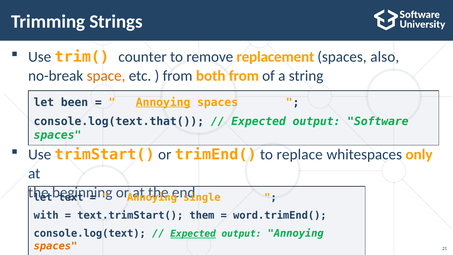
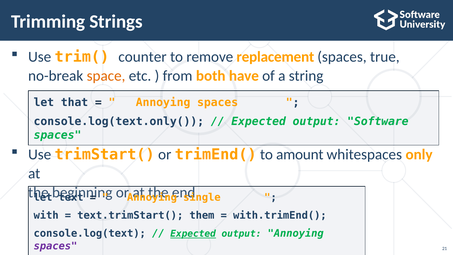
also: also -> true
both from: from -> have
been: been -> that
Annoying at (163, 102) underline: present -> none
console.log(text.that(: console.log(text.that( -> console.log(text.only(
replace: replace -> amount
word.trimEnd(: word.trimEnd( -> with.trimEnd(
spaces at (55, 246) colour: orange -> purple
